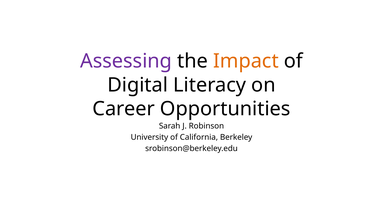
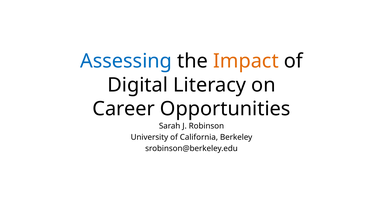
Assessing colour: purple -> blue
